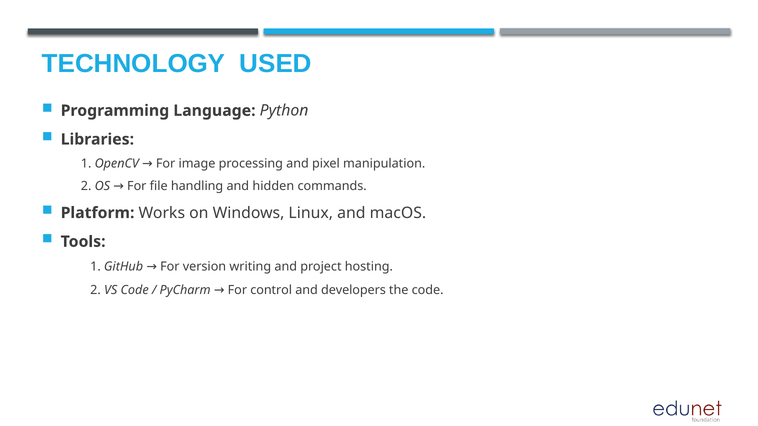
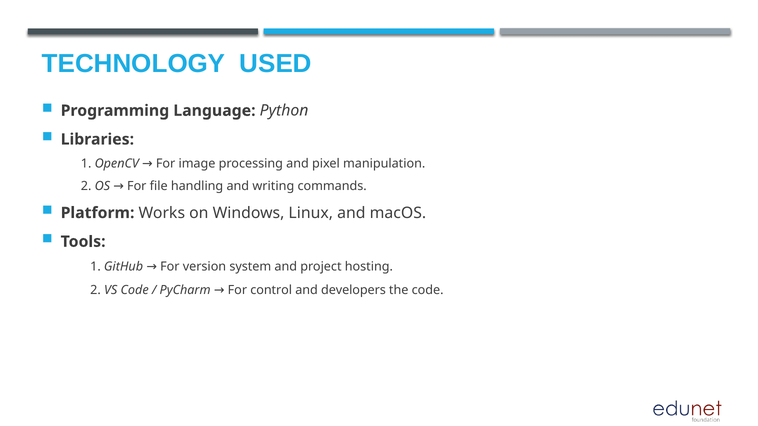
hidden: hidden -> writing
writing: writing -> system
